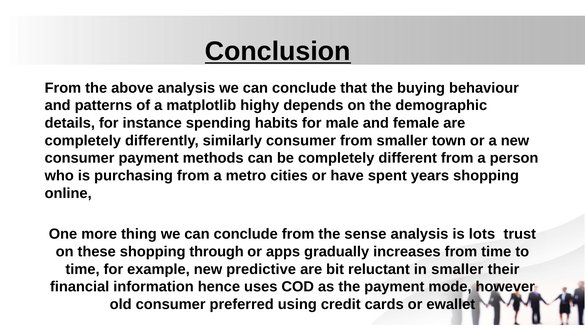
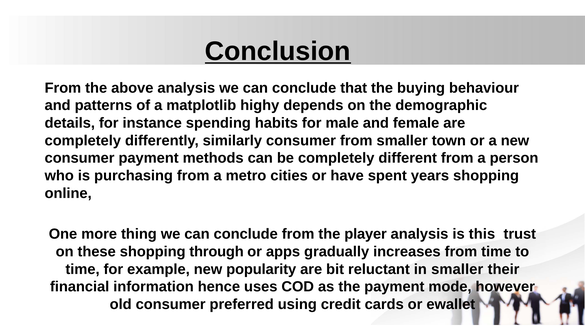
sense: sense -> player
lots: lots -> this
predictive: predictive -> popularity
